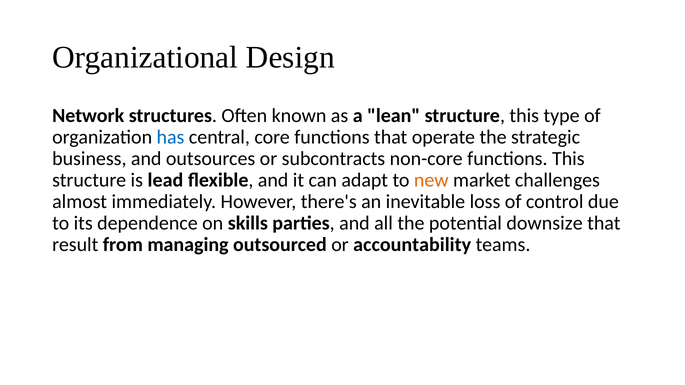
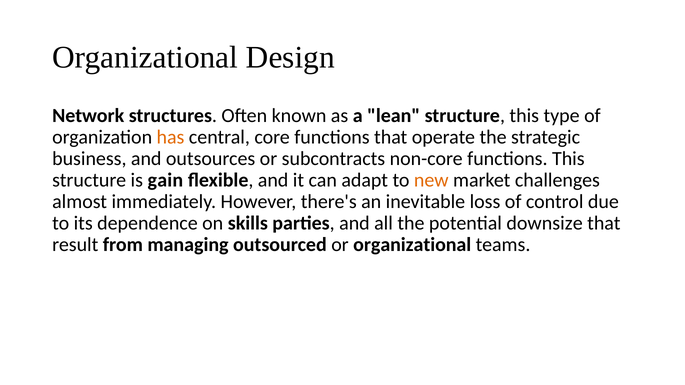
has colour: blue -> orange
lead: lead -> gain
or accountability: accountability -> organizational
